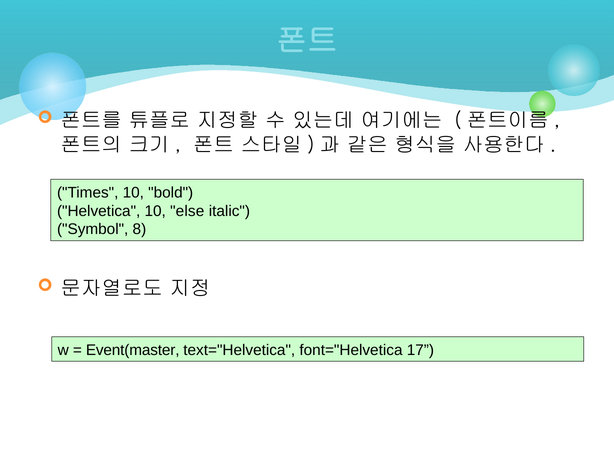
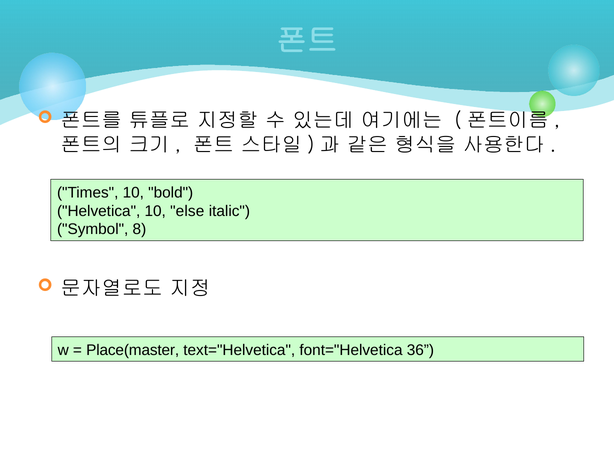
Event(master: Event(master -> Place(master
17: 17 -> 36
